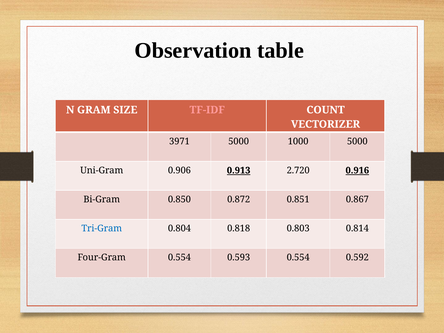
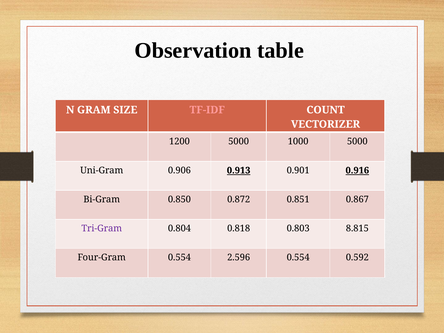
3971: 3971 -> 1200
2.720: 2.720 -> 0.901
Tri-Gram colour: blue -> purple
0.814: 0.814 -> 8.815
0.593: 0.593 -> 2.596
